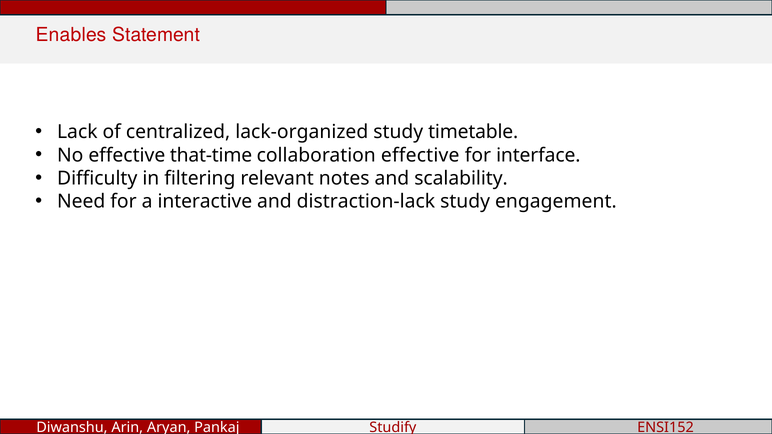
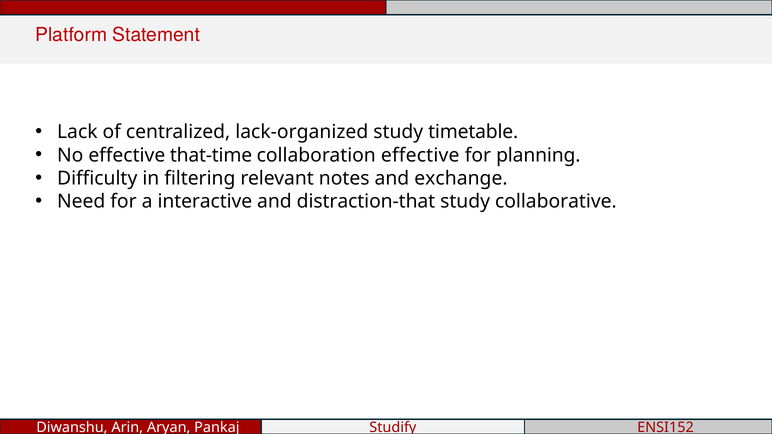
Enables: Enables -> Platform
interface: interface -> planning
scalability: scalability -> exchange
distraction-lack: distraction-lack -> distraction-that
engagement: engagement -> collaborative
